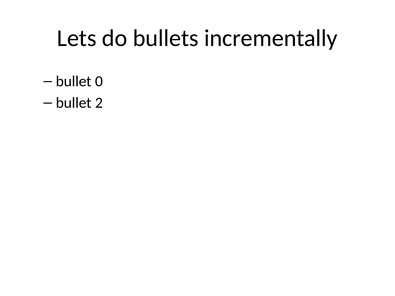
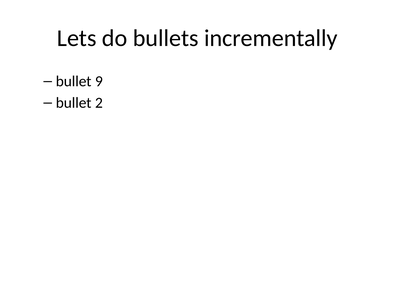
0: 0 -> 9
